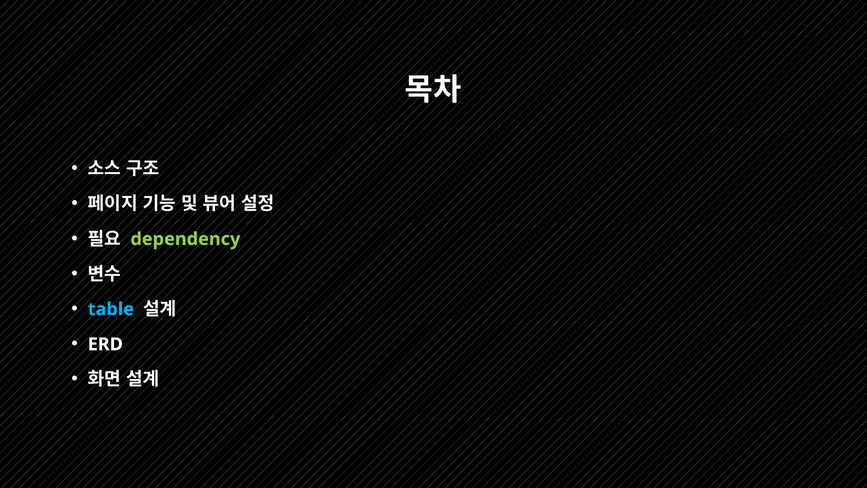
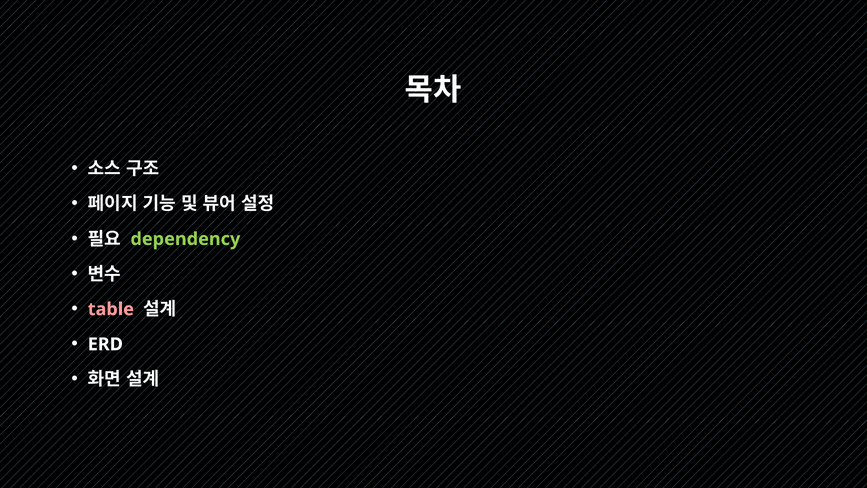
table colour: light blue -> pink
